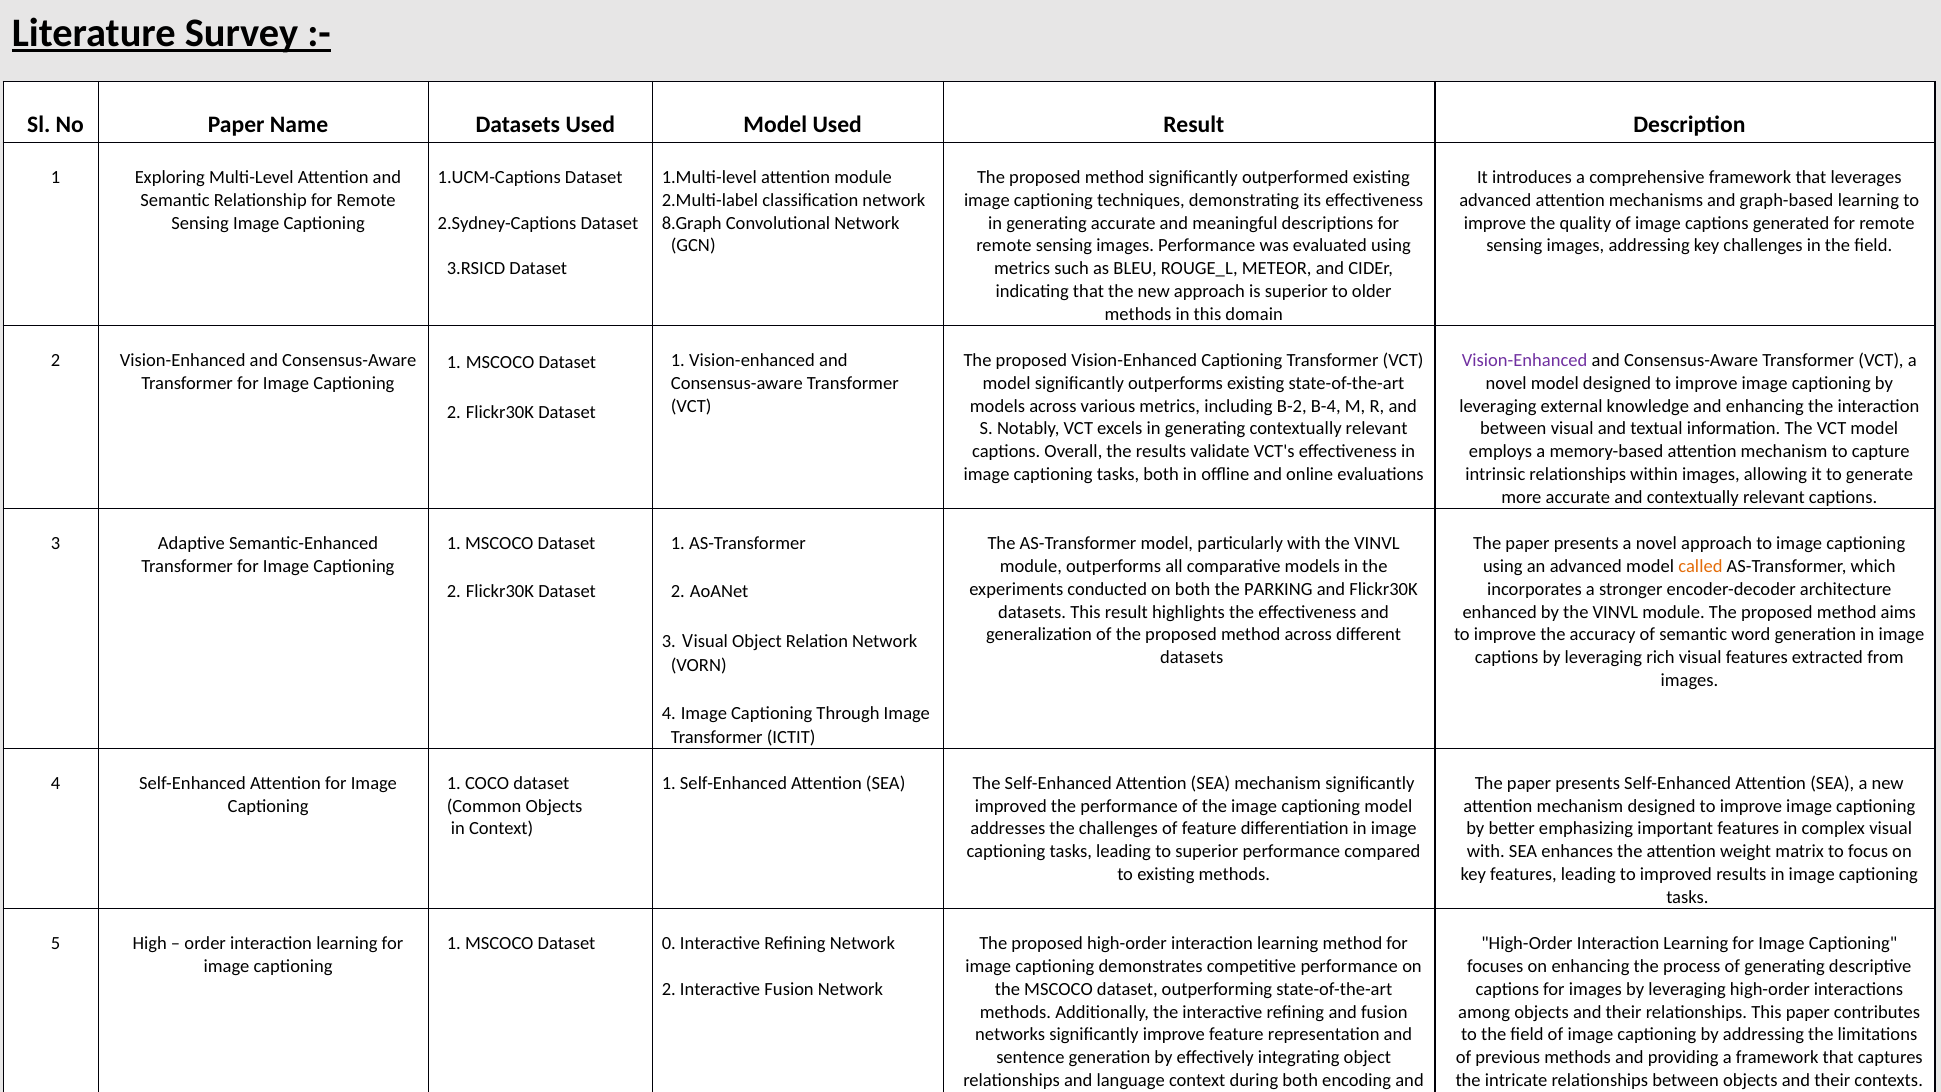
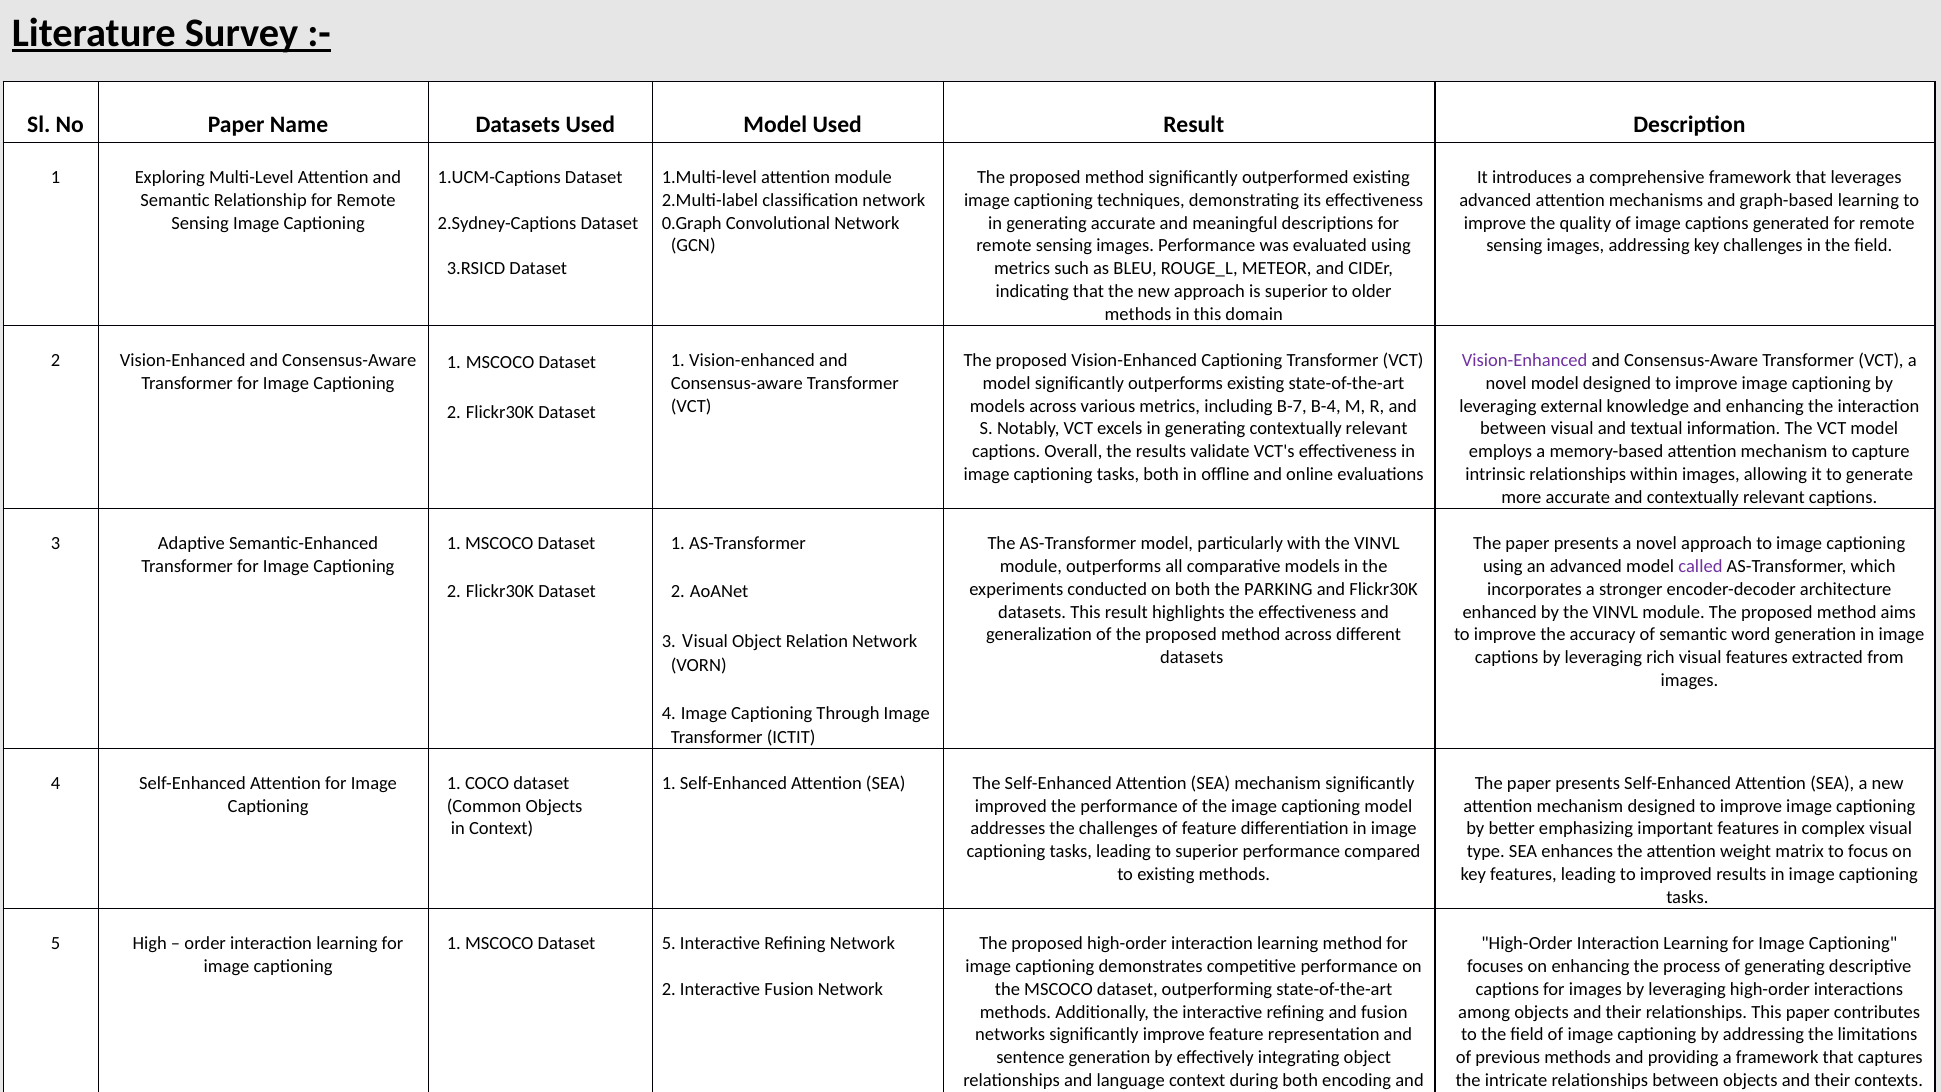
8.Graph: 8.Graph -> 0.Graph
B-2: B-2 -> B-7
called colour: orange -> purple
with at (1486, 852): with -> type
Dataset 0: 0 -> 5
